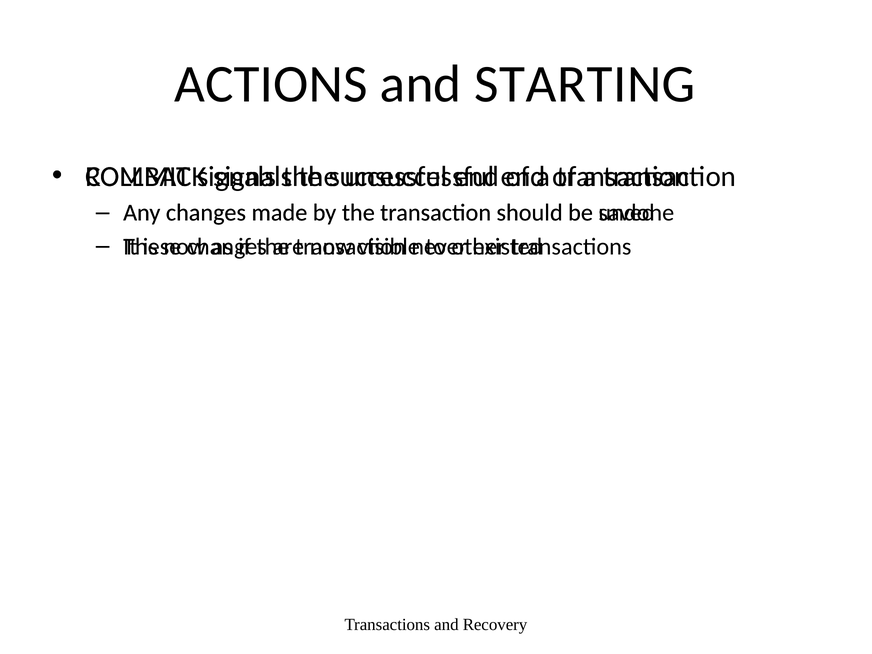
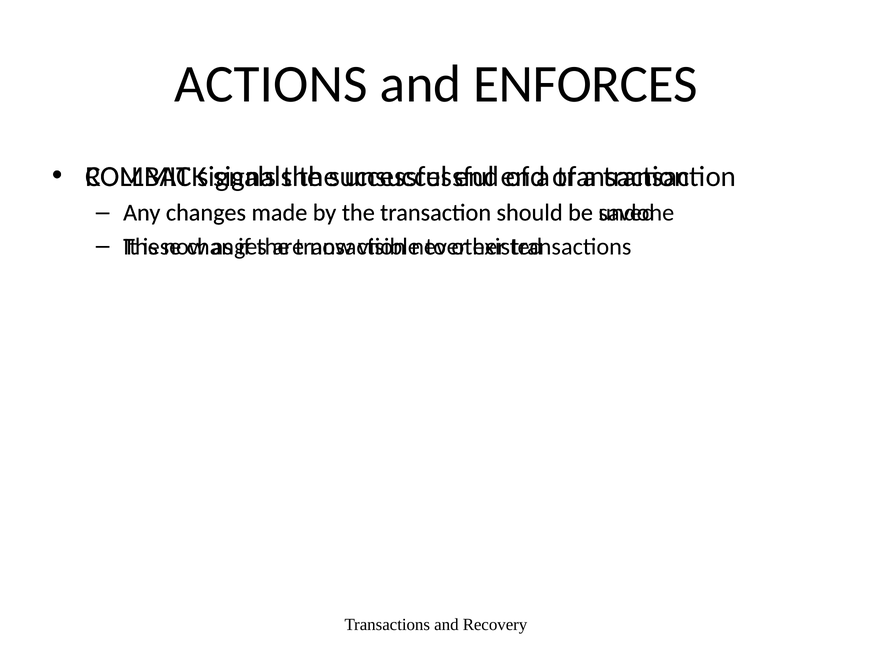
STARTING: STARTING -> ENFORCES
